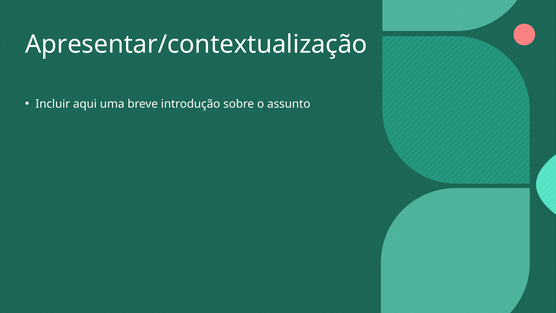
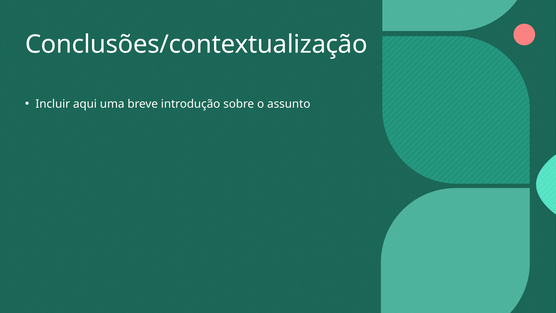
Apresentar/contextualização: Apresentar/contextualização -> Conclusões/contextualização
